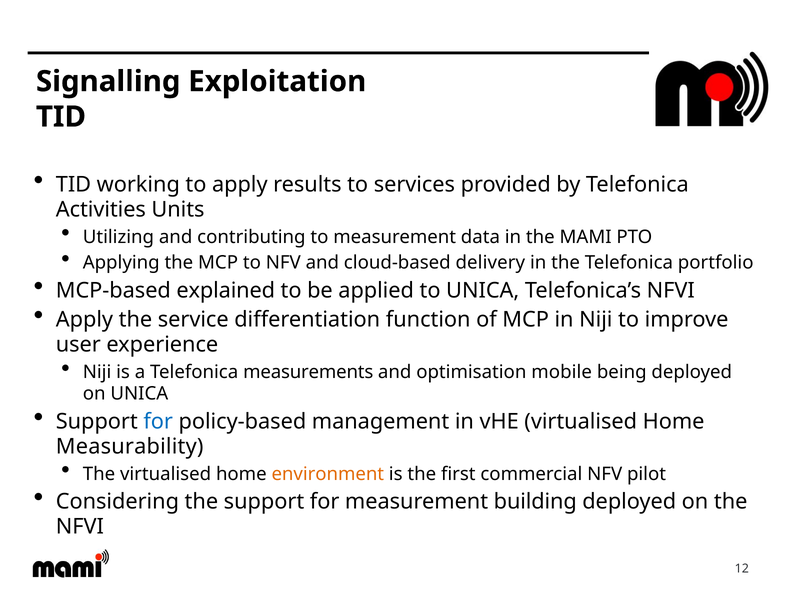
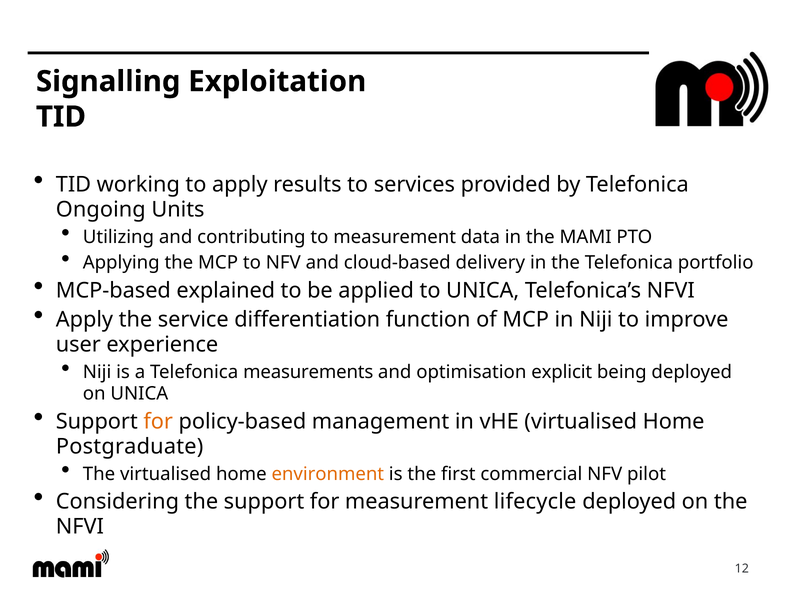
Activities: Activities -> Ongoing
mobile: mobile -> explicit
for at (158, 422) colour: blue -> orange
Measurability: Measurability -> Postgraduate
building: building -> lifecycle
